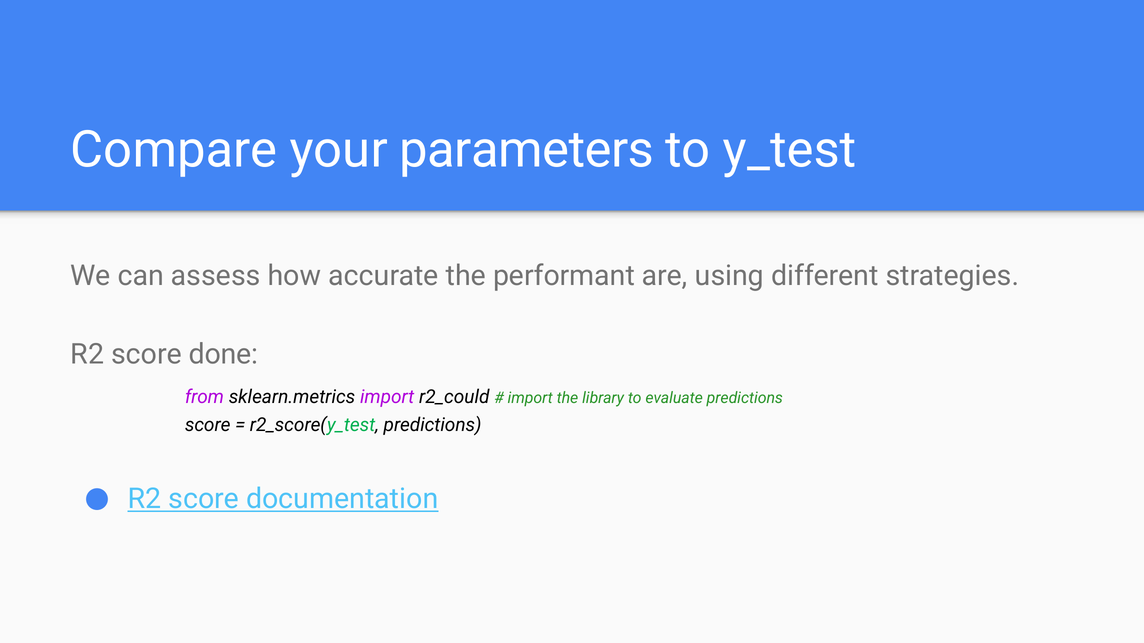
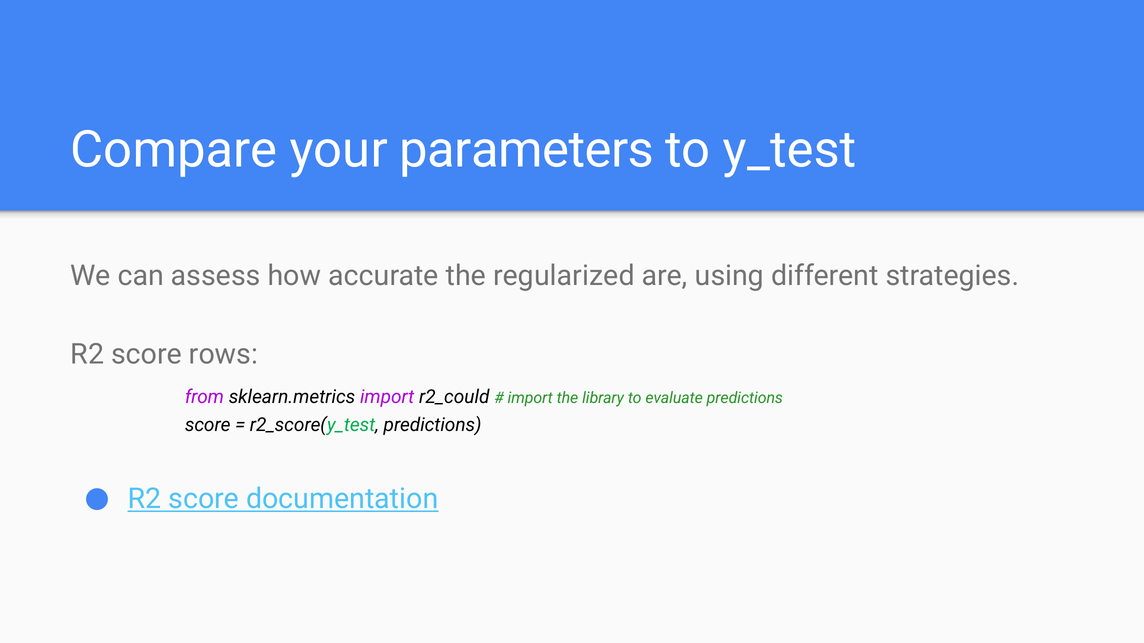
performant: performant -> regularized
done: done -> rows
